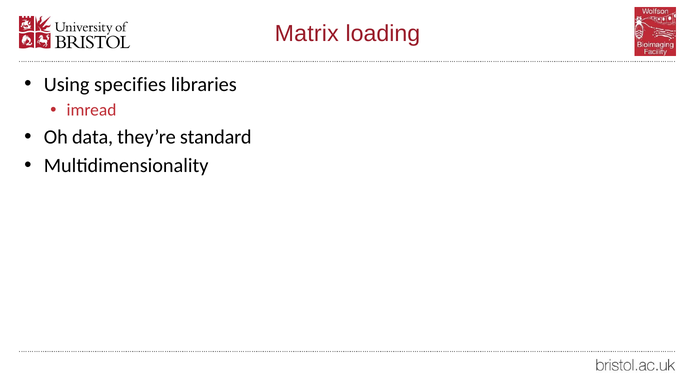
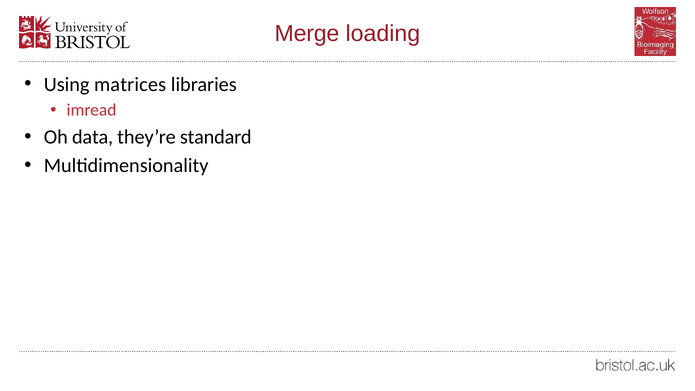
Matrix: Matrix -> Merge
specifies: specifies -> matrices
